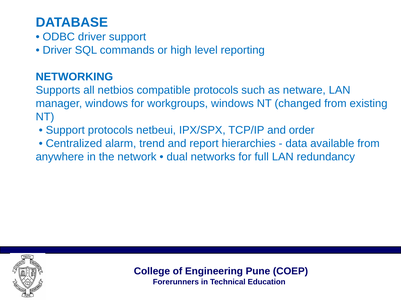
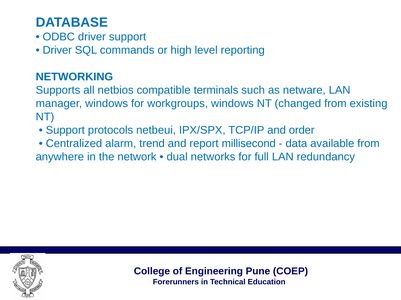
compatible protocols: protocols -> terminals
hierarchies: hierarchies -> millisecond
